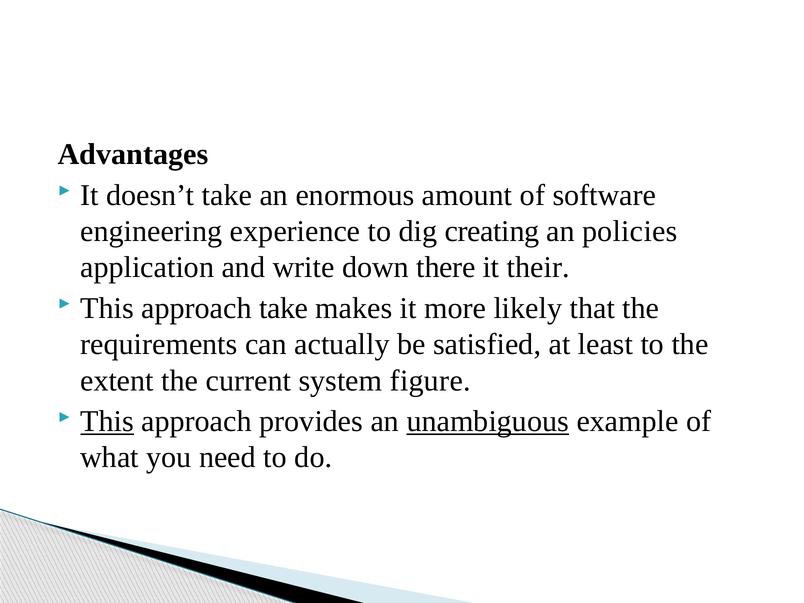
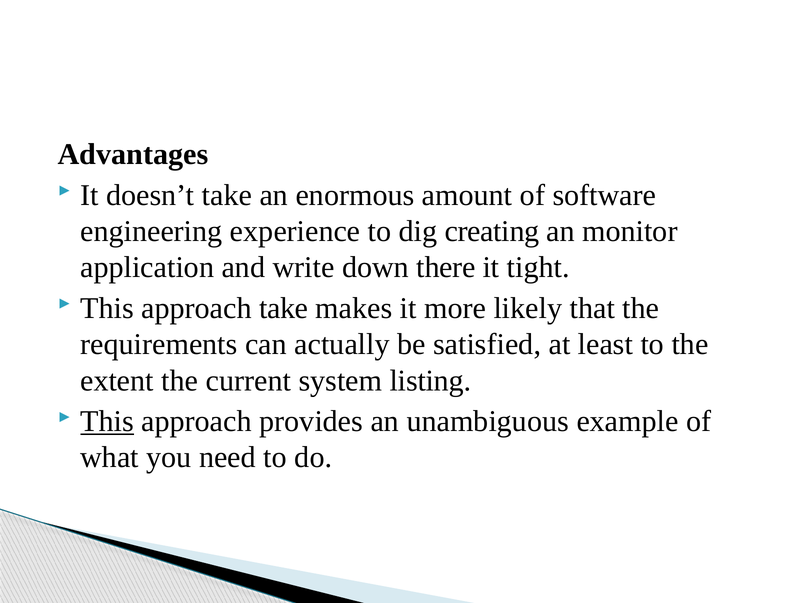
policies: policies -> monitor
their: their -> tight
figure: figure -> listing
unambiguous underline: present -> none
